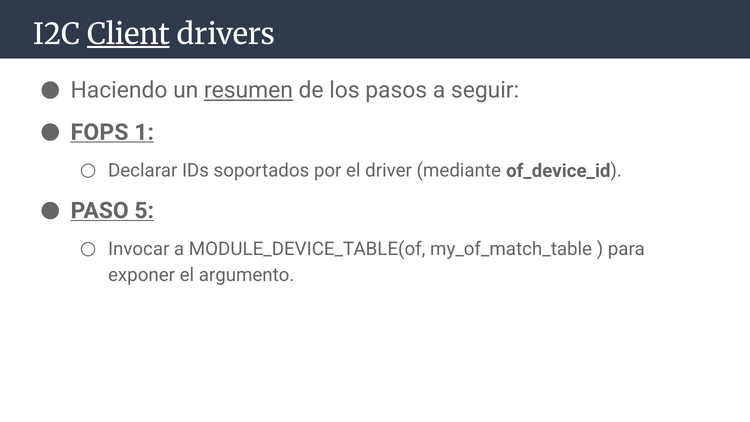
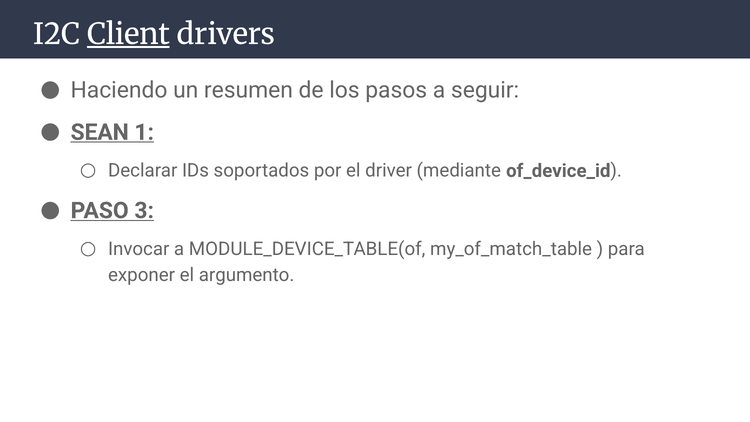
resumen underline: present -> none
FOPS: FOPS -> SEAN
5: 5 -> 3
